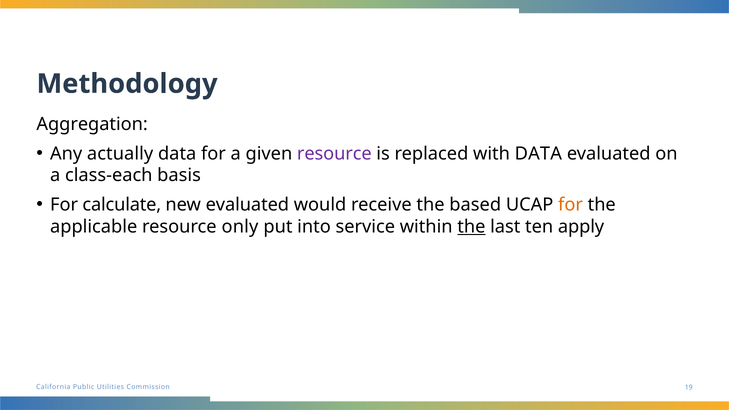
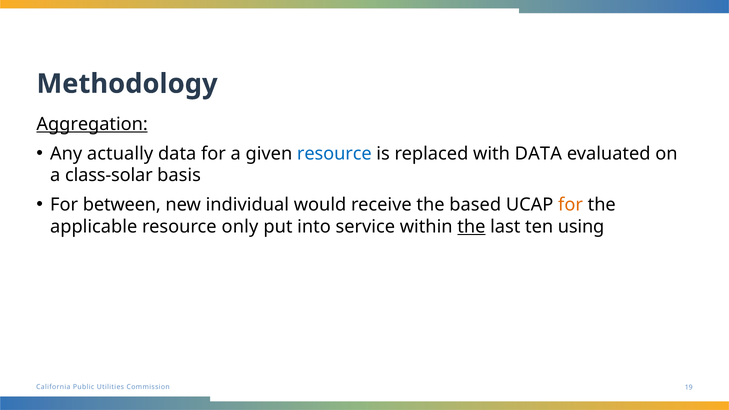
Aggregation underline: none -> present
resource at (334, 154) colour: purple -> blue
class-each: class-each -> class-solar
calculate: calculate -> between
new evaluated: evaluated -> individual
apply: apply -> using
